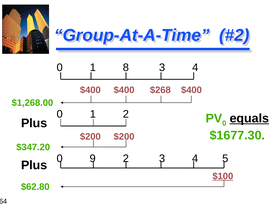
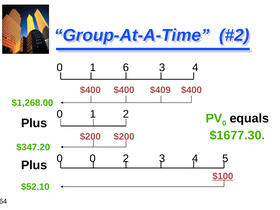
8: 8 -> 6
$268: $268 -> $409
equals underline: present -> none
0 9: 9 -> 0
$62.80: $62.80 -> $52.10
